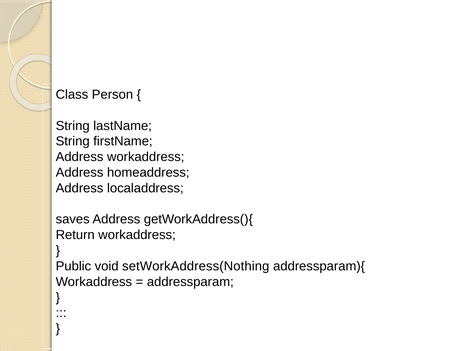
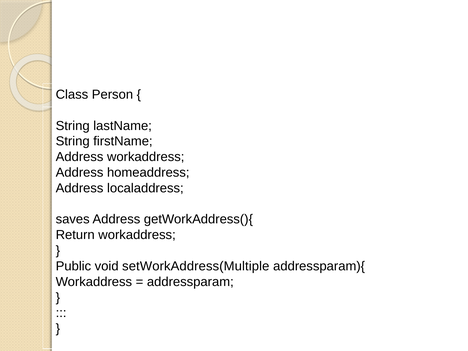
setWorkAddress(Nothing: setWorkAddress(Nothing -> setWorkAddress(Multiple
